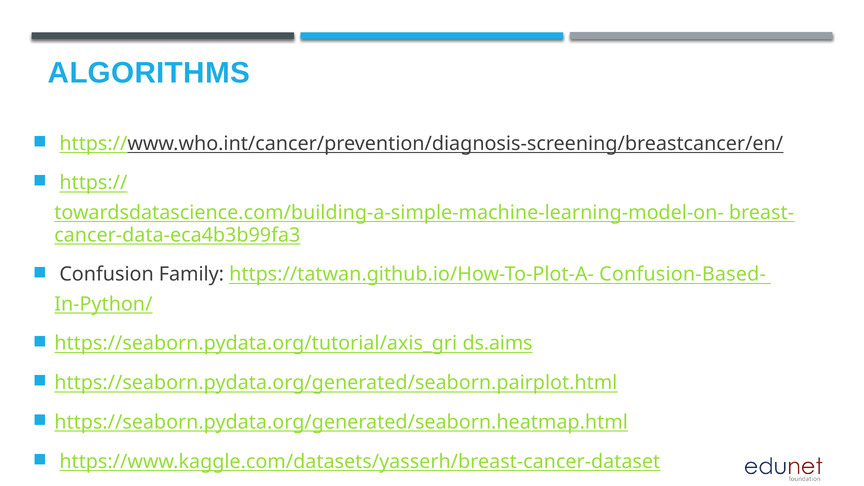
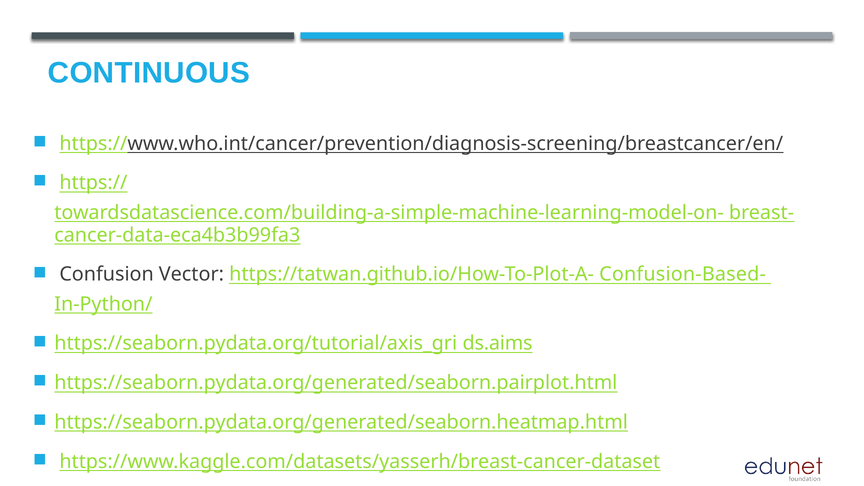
ALGORITHMS: ALGORITHMS -> CONTINUOUS
Family: Family -> Vector
